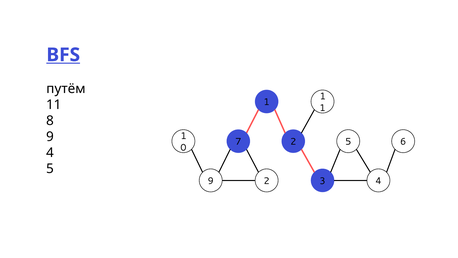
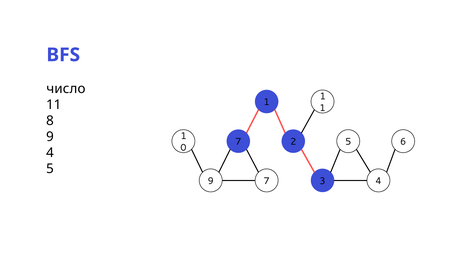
BFS underline: present -> none
путём: путём -> число
9 2: 2 -> 7
